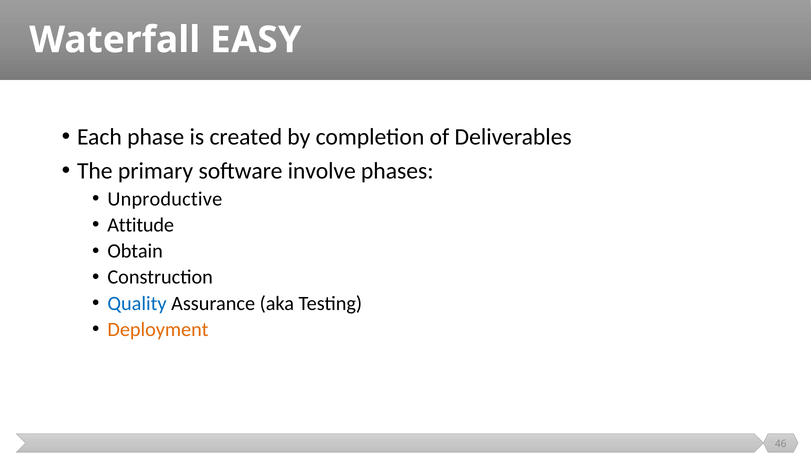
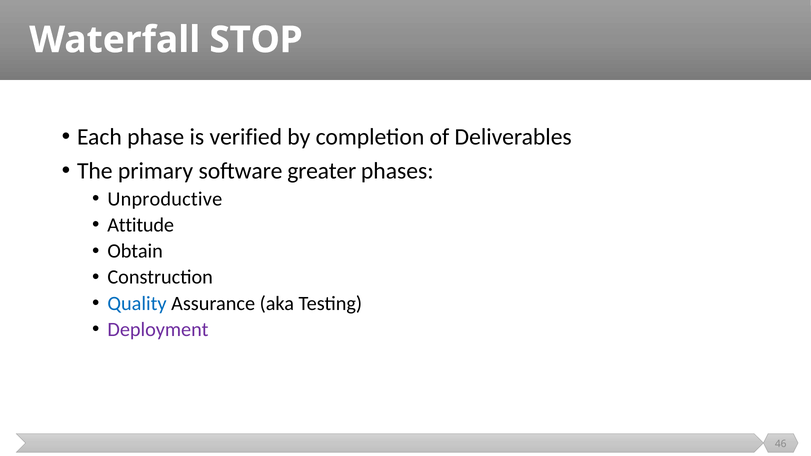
EASY: EASY -> STOP
created: created -> verified
involve: involve -> greater
Deployment colour: orange -> purple
